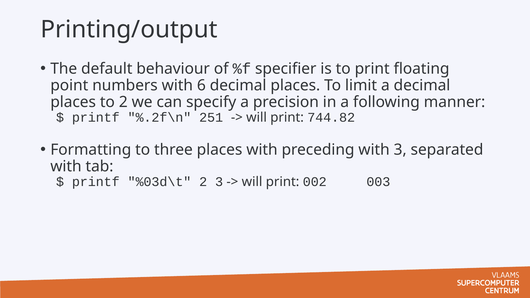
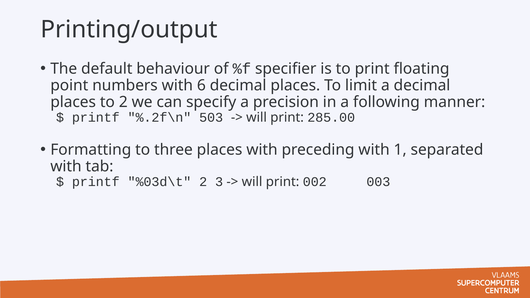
251: 251 -> 503
744.82: 744.82 -> 285.00
with 3: 3 -> 1
